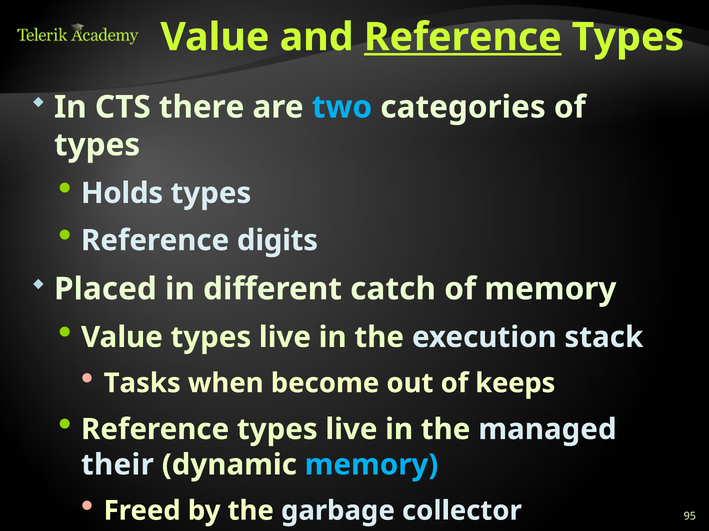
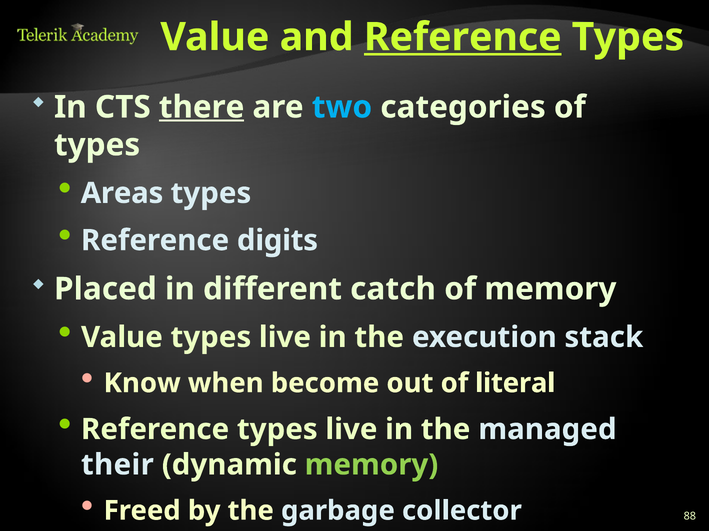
there underline: none -> present
Holds: Holds -> Areas
Tasks: Tasks -> Know
keeps: keeps -> literal
memory at (371, 465) colour: light blue -> light green
95: 95 -> 88
